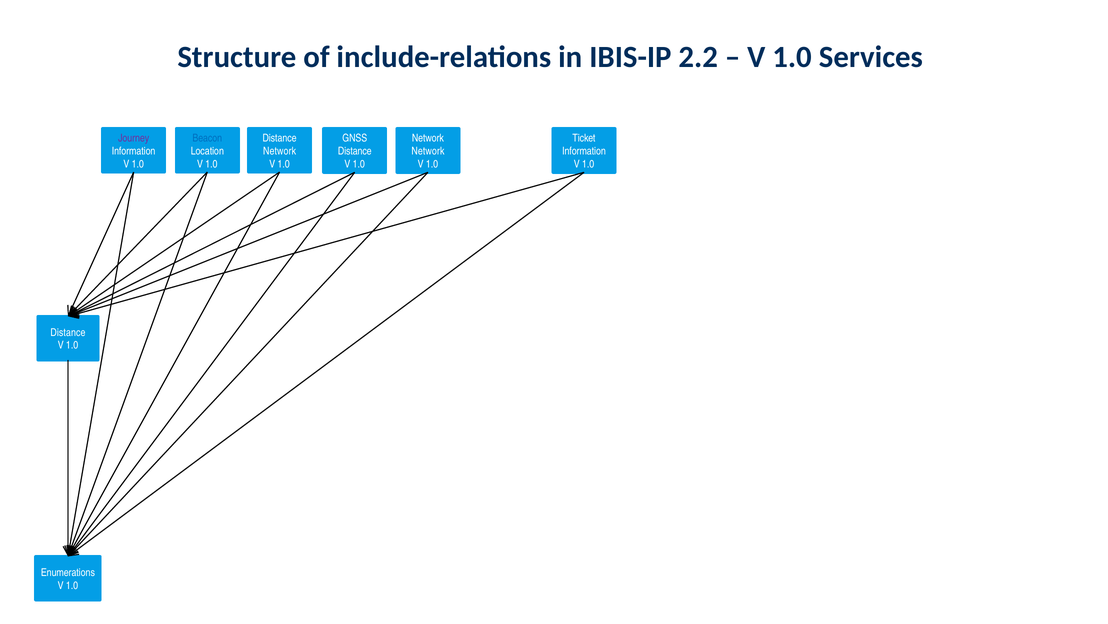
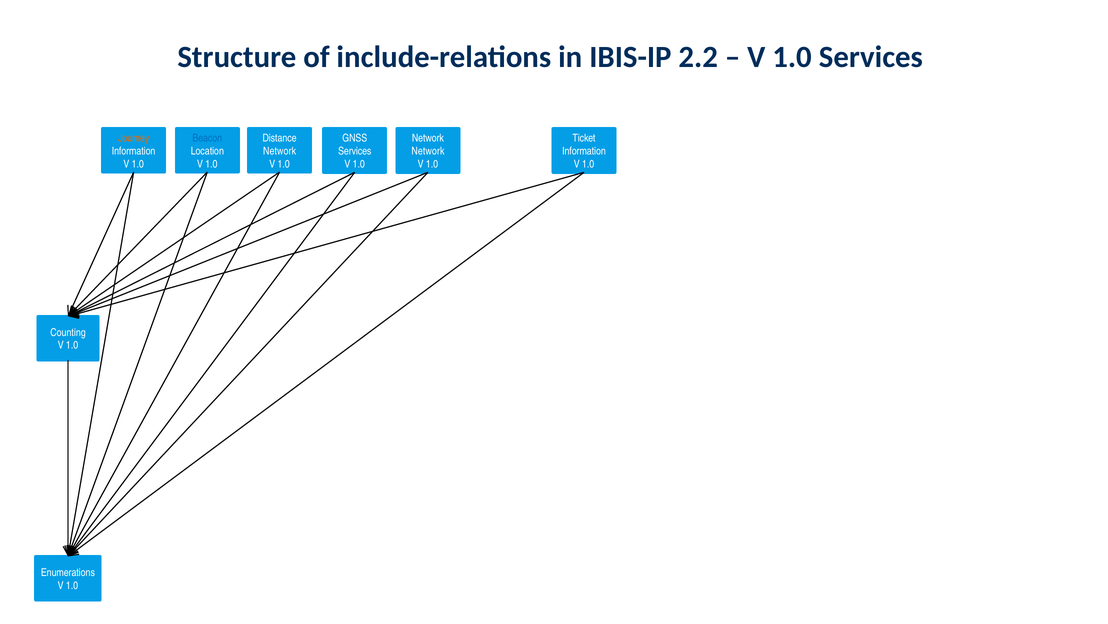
Journey colour: purple -> orange
Distance at (355, 151): Distance -> Services
Distance at (68, 332): Distance -> Counting
